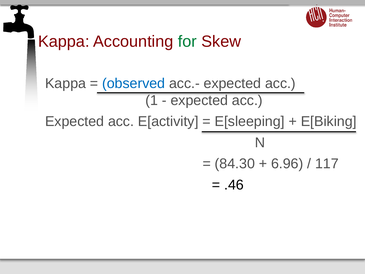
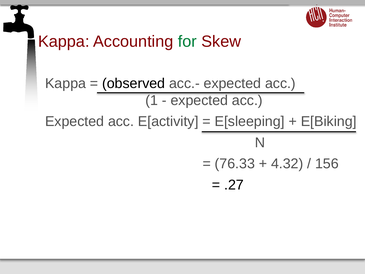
observed colour: blue -> black
84.30: 84.30 -> 76.33
6.96: 6.96 -> 4.32
117: 117 -> 156
.46: .46 -> .27
